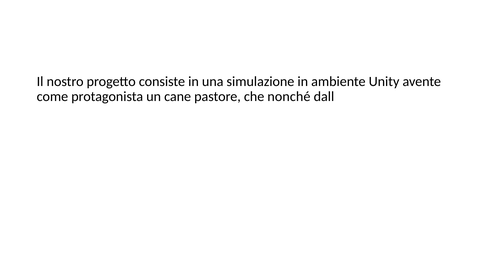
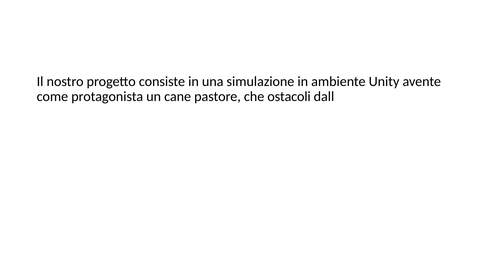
nonché: nonché -> ostacoli
